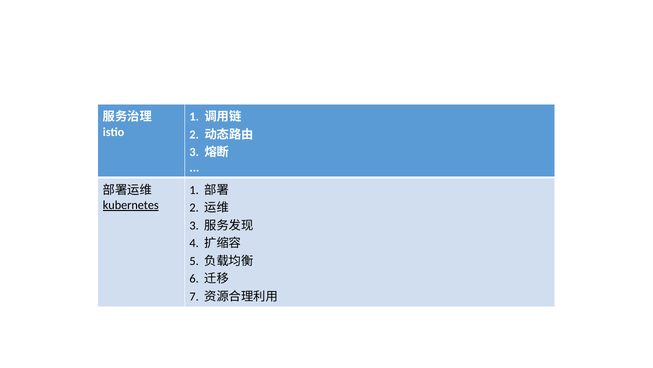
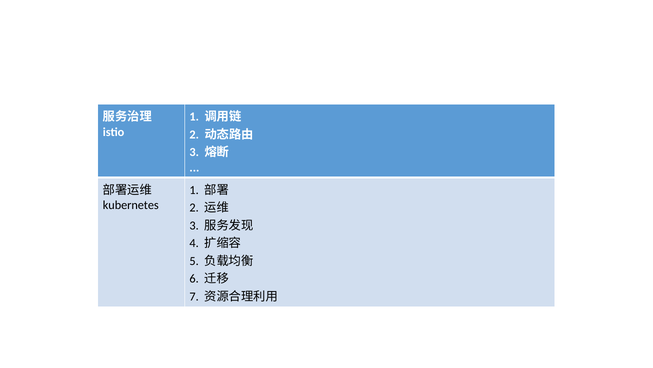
kubernetes underline: present -> none
